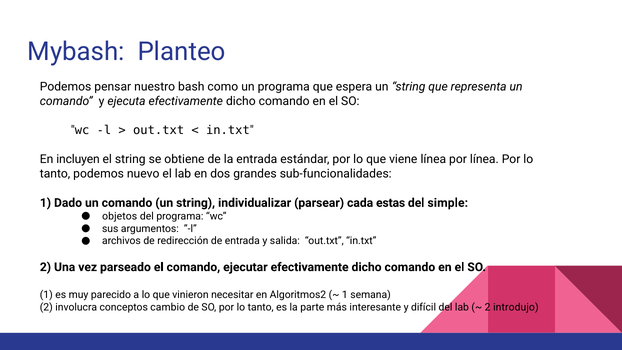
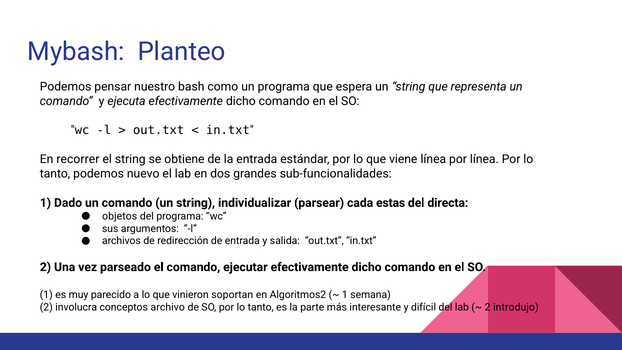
incluyen: incluyen -> recorrer
simple: simple -> directa
necesitar: necesitar -> soportan
cambio: cambio -> archivo
